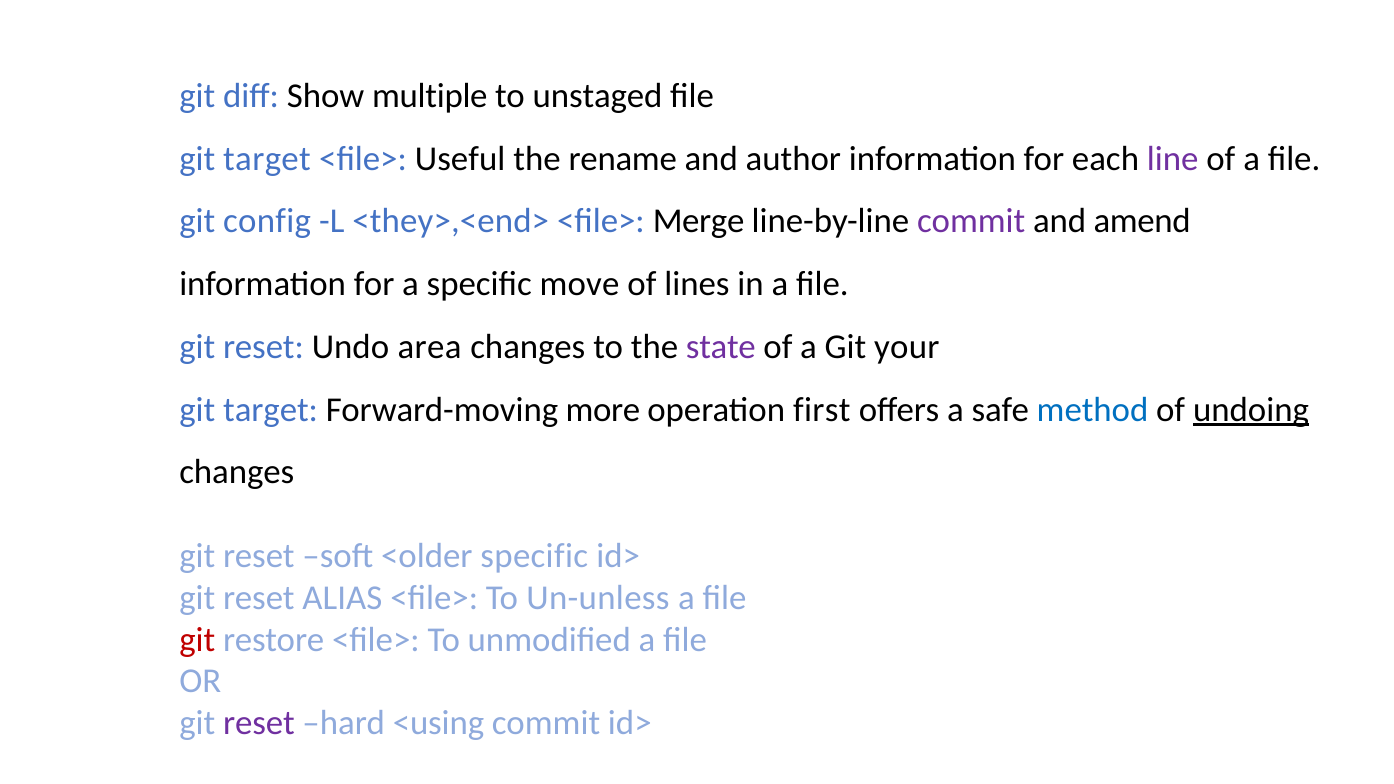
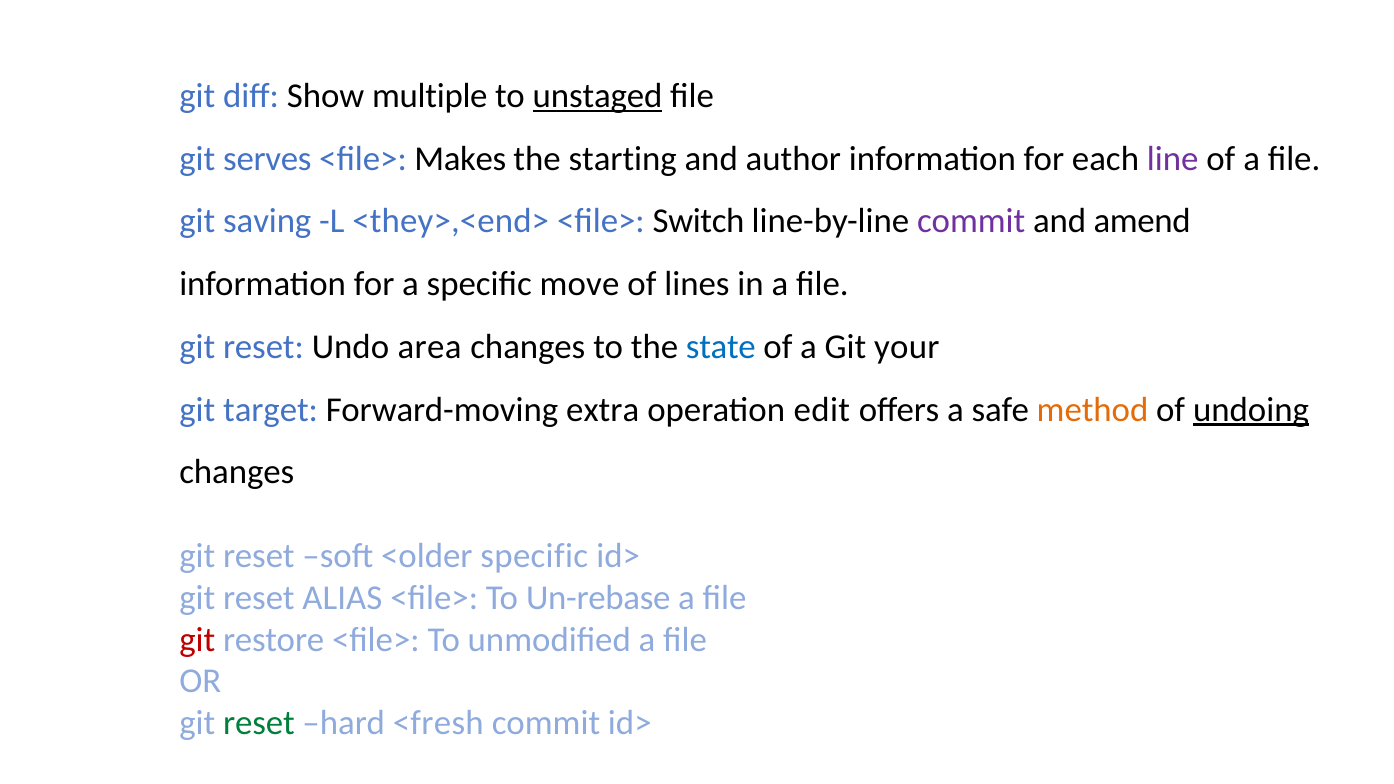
unstaged underline: none -> present
target at (267, 159): target -> serves
Useful: Useful -> Makes
rename: rename -> starting
config: config -> saving
Merge: Merge -> Switch
state colour: purple -> blue
more: more -> extra
first: first -> edit
method colour: blue -> orange
Un-unless: Un-unless -> Un-rebase
reset at (259, 723) colour: purple -> green
<using: <using -> <fresh
